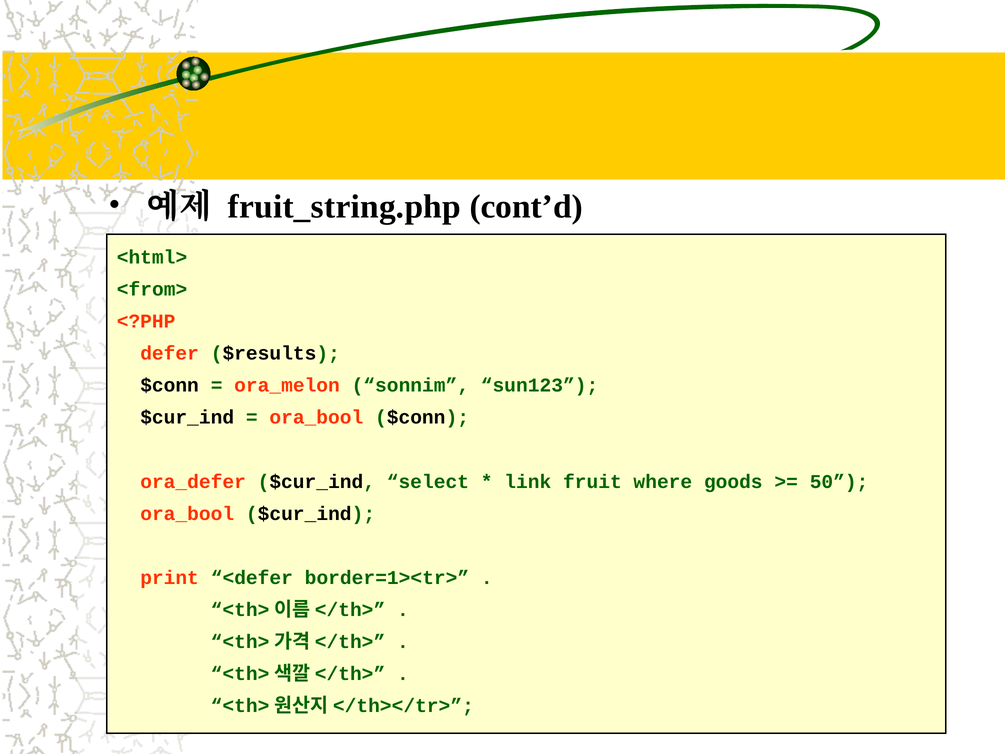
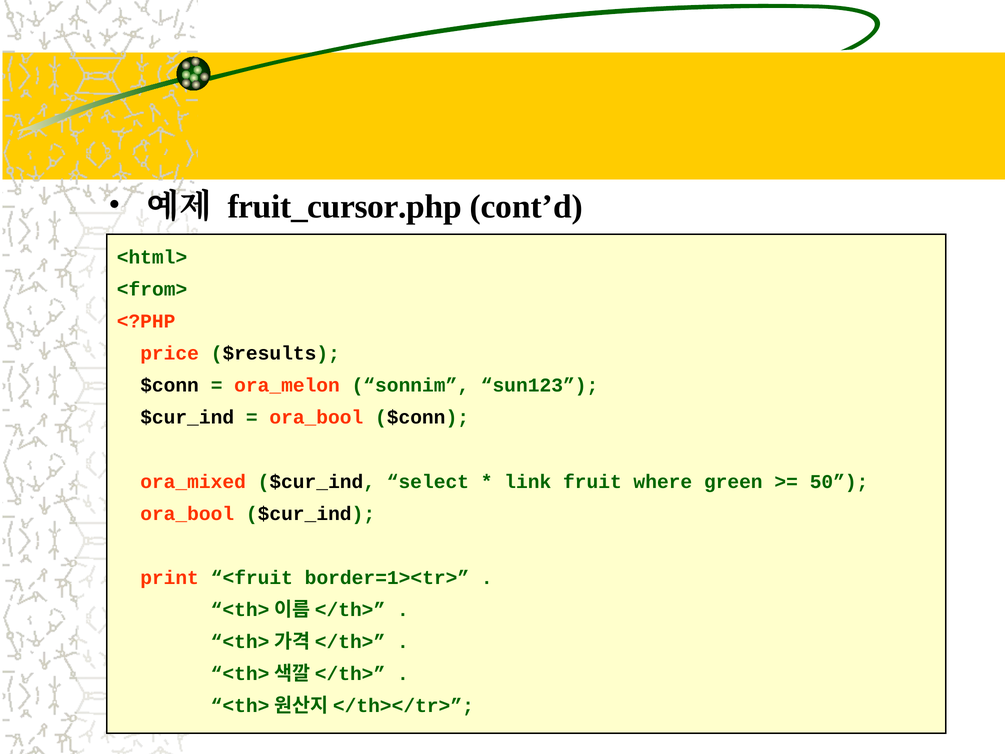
fruit_string.php: fruit_string.php -> fruit_cursor.php
defer: defer -> price
ora_defer: ora_defer -> ora_mixed
goods: goods -> green
<defer: <defer -> <fruit
